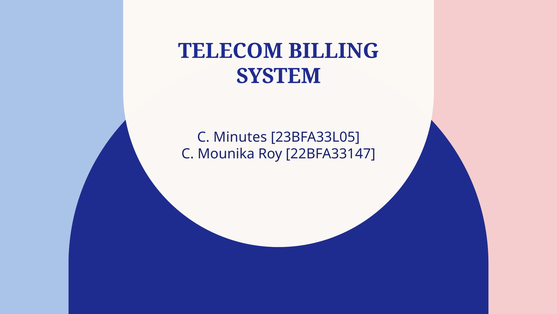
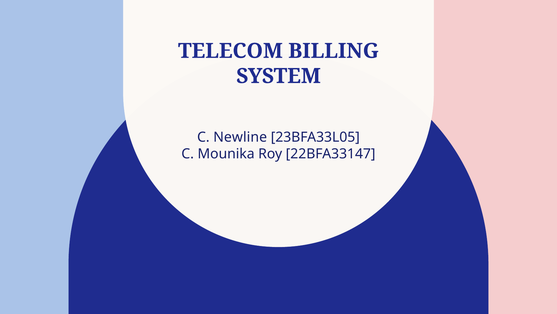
Minutes: Minutes -> Newline
